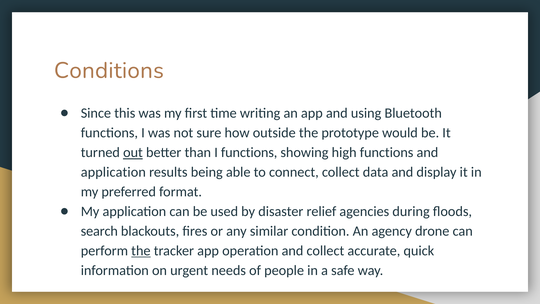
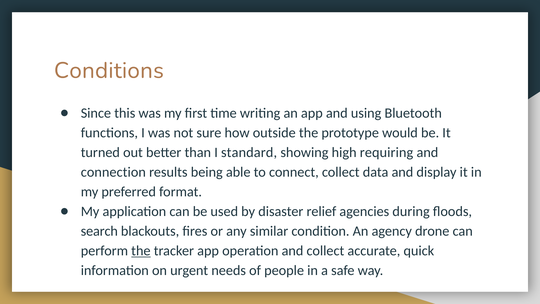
out underline: present -> none
I functions: functions -> standard
high functions: functions -> requiring
application at (113, 172): application -> connection
